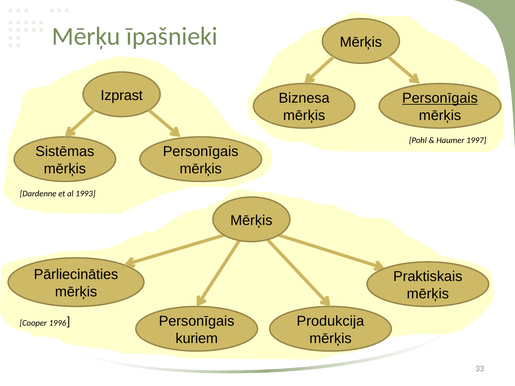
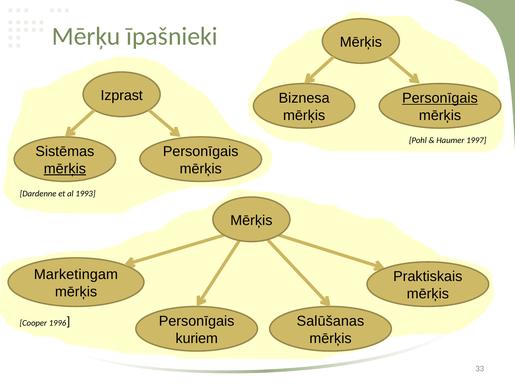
mērķis at (65, 169) underline: none -> present
Pārliecināties: Pārliecināties -> Marketingam
Produkcija: Produkcija -> Salūšanas
